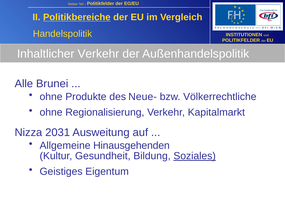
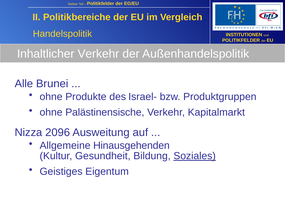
Politikbereiche underline: present -> none
Neue-: Neue- -> Israel-
Völkerrechtliche: Völkerrechtliche -> Produktgruppen
Regionalisierung: Regionalisierung -> Palästinensische
2031: 2031 -> 2096
